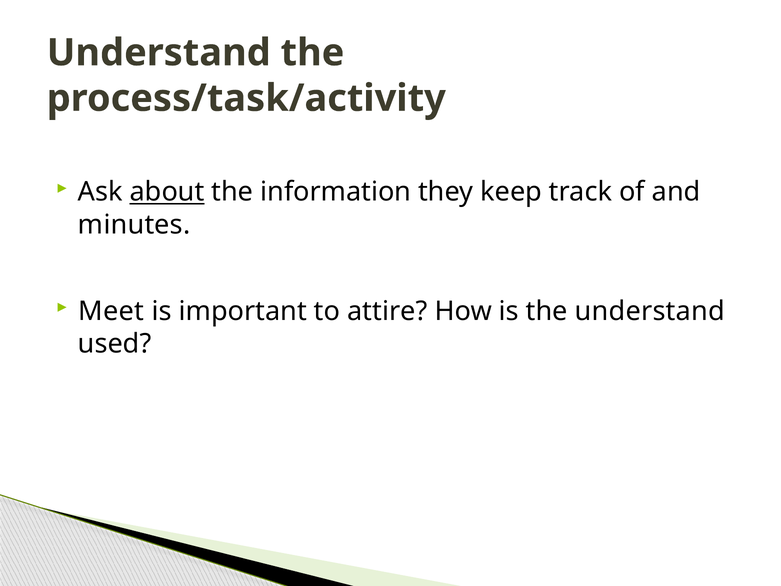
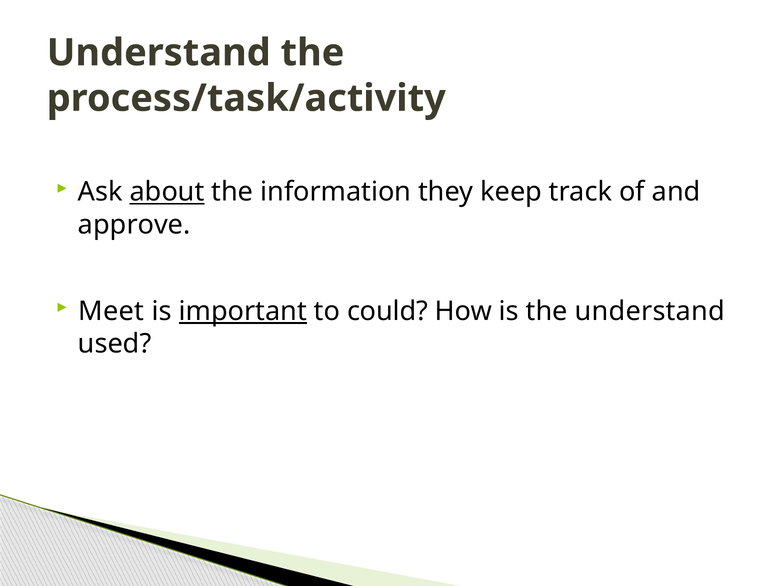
minutes: minutes -> approve
important underline: none -> present
attire: attire -> could
